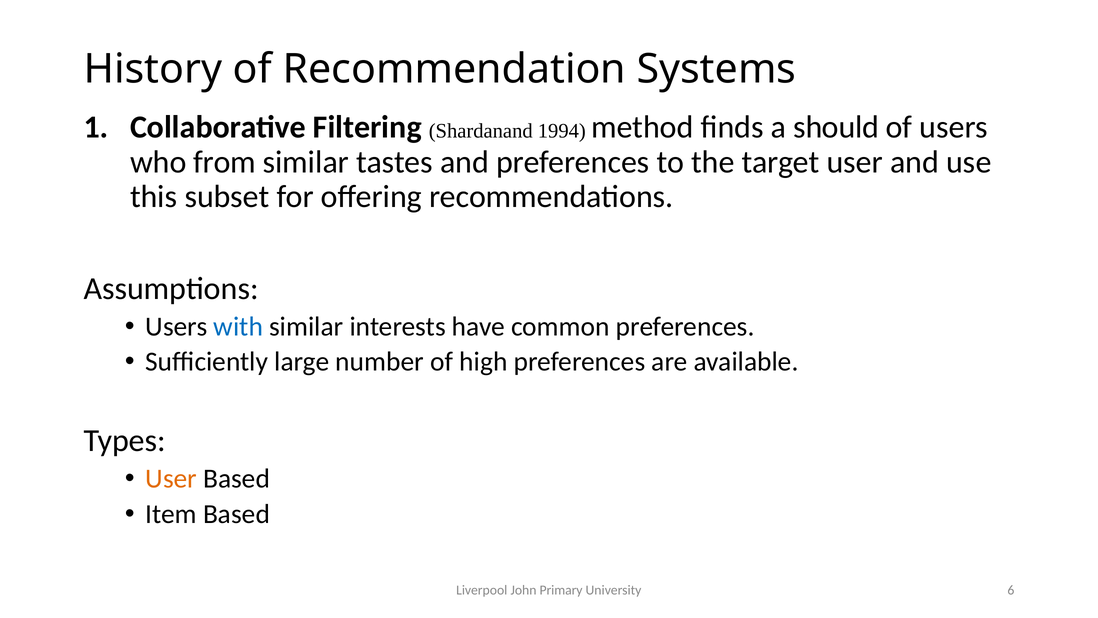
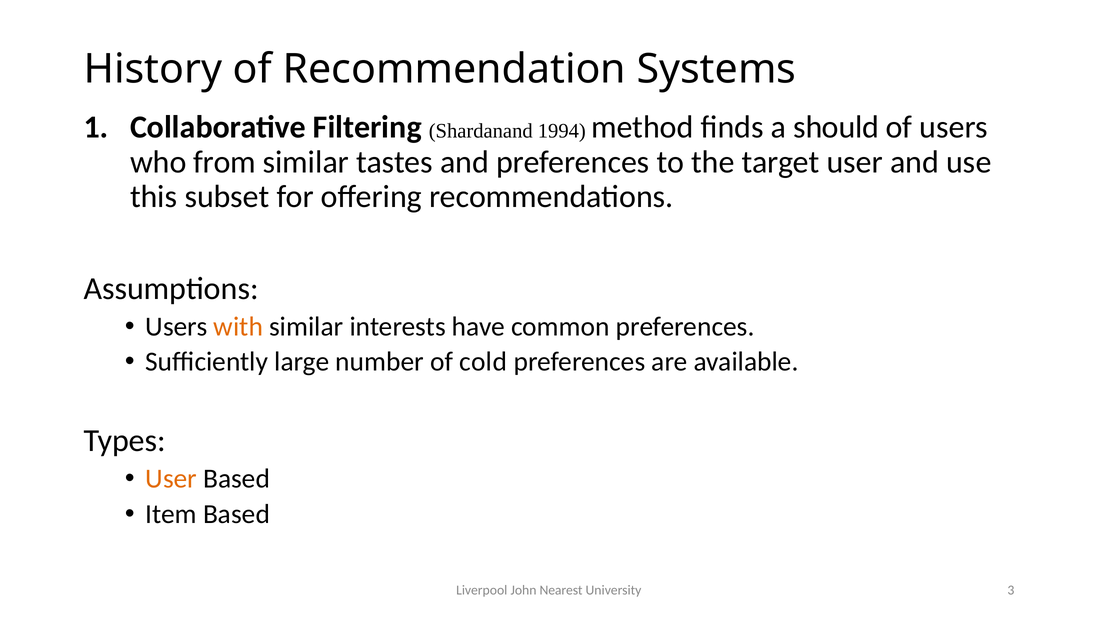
with colour: blue -> orange
high: high -> cold
Primary: Primary -> Nearest
6: 6 -> 3
